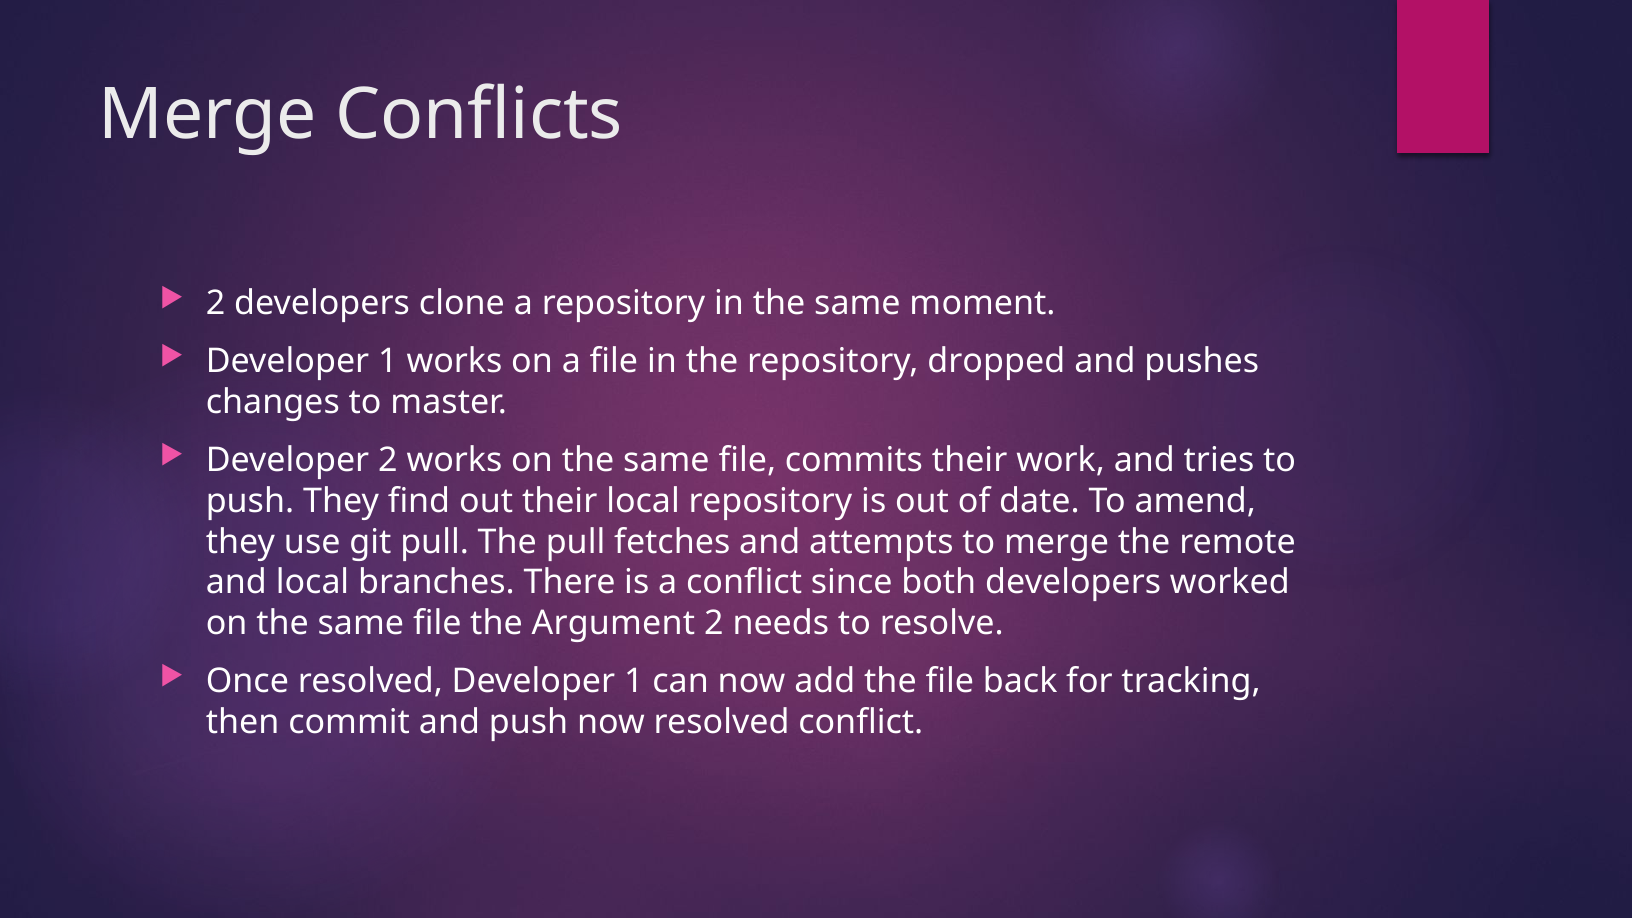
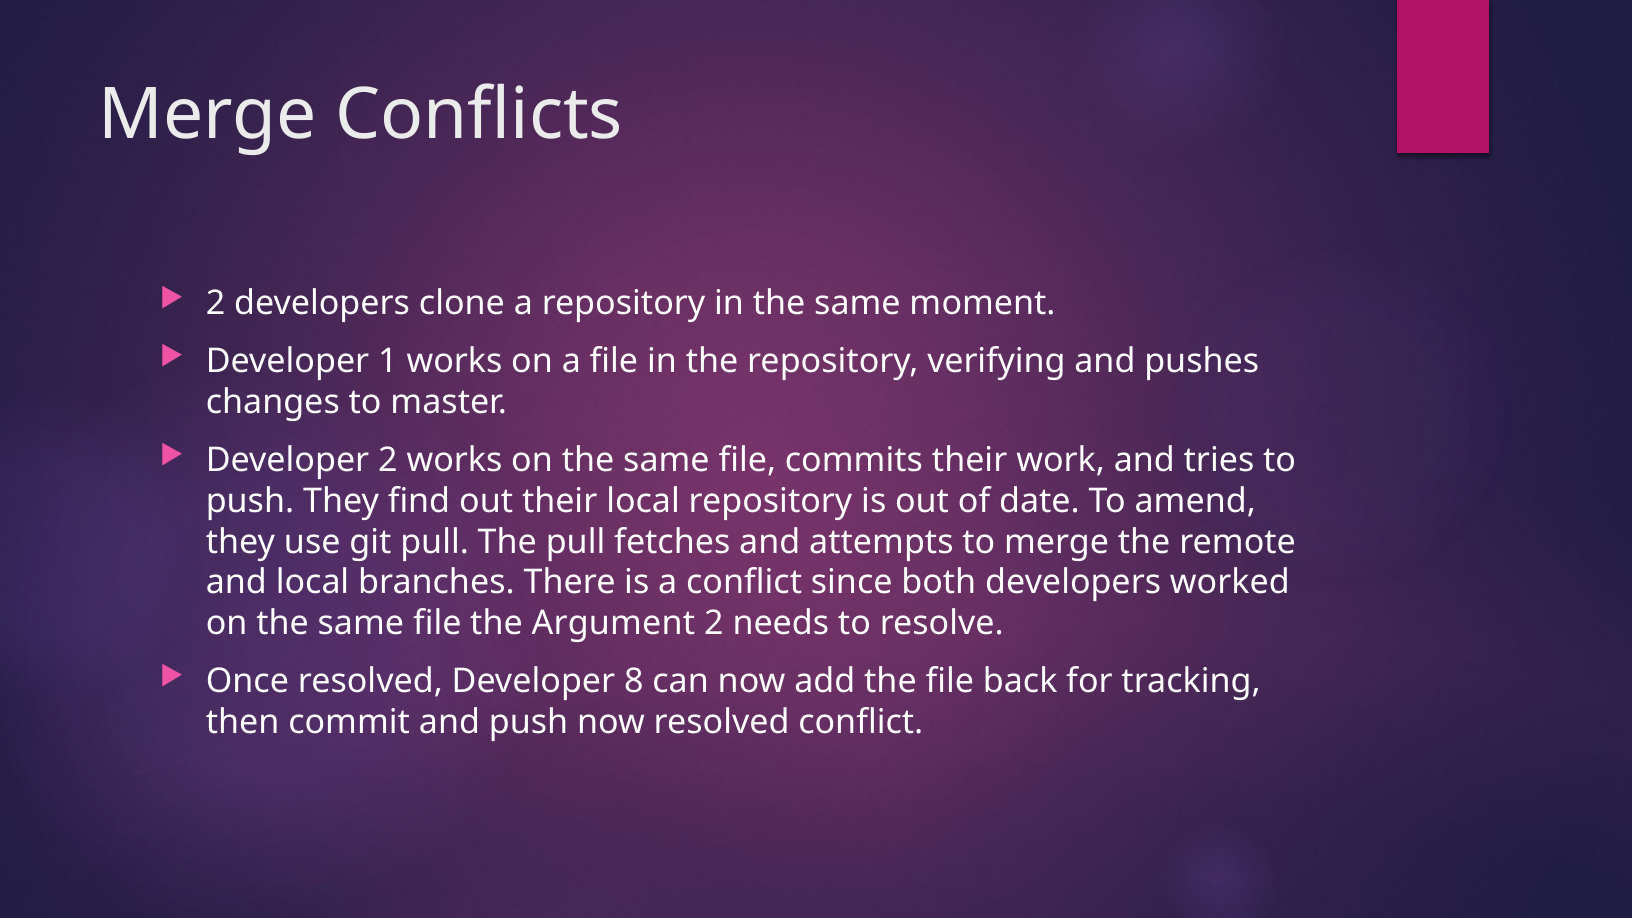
dropped: dropped -> verifying
resolved Developer 1: 1 -> 8
